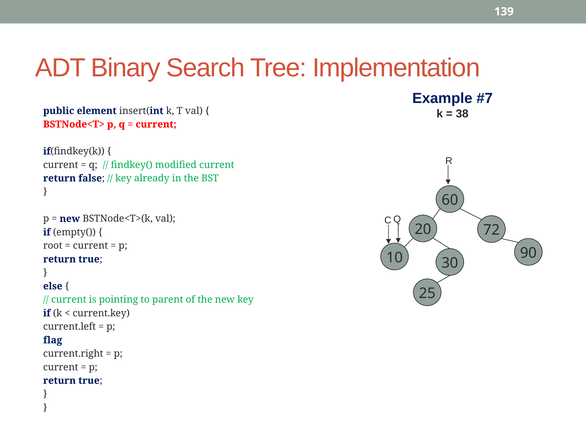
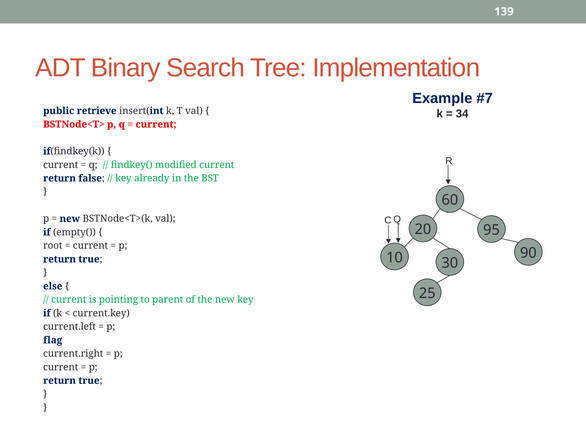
element: element -> retrieve
38: 38 -> 34
72: 72 -> 95
